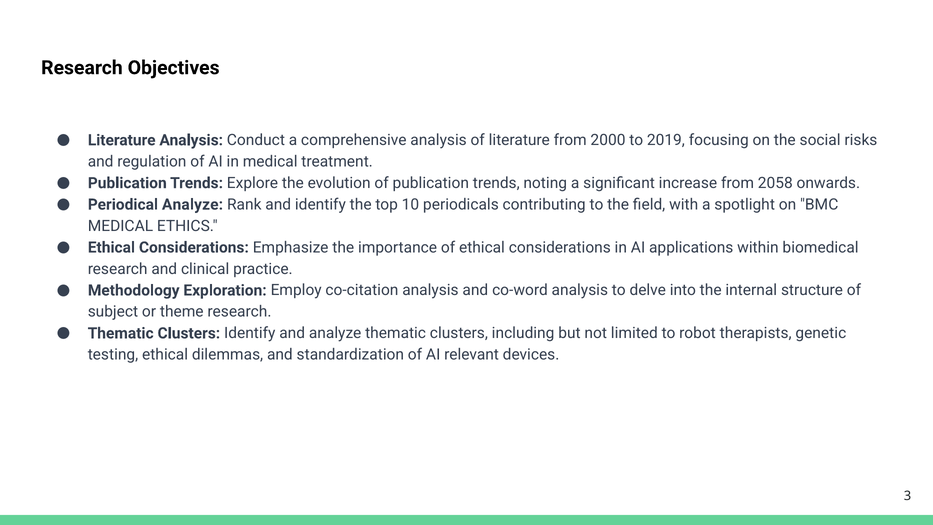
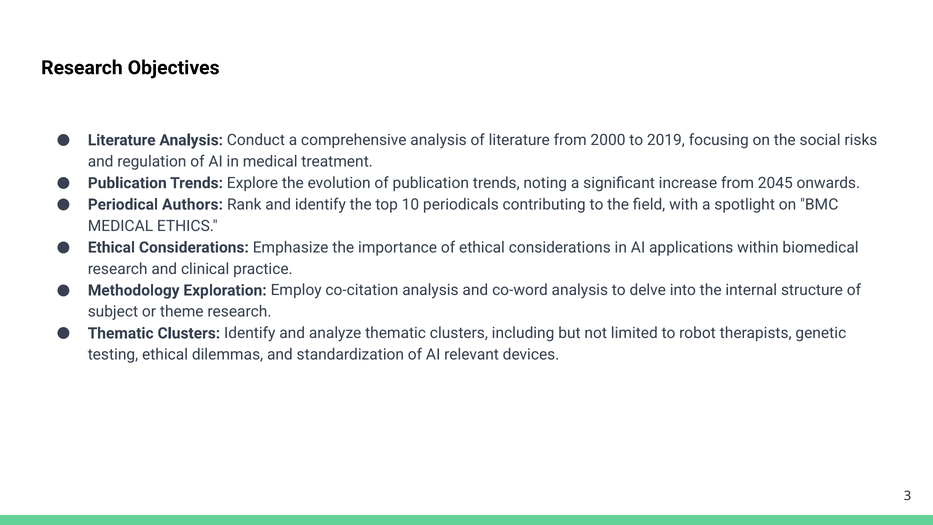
2058: 2058 -> 2045
Periodical Analyze: Analyze -> Authors
